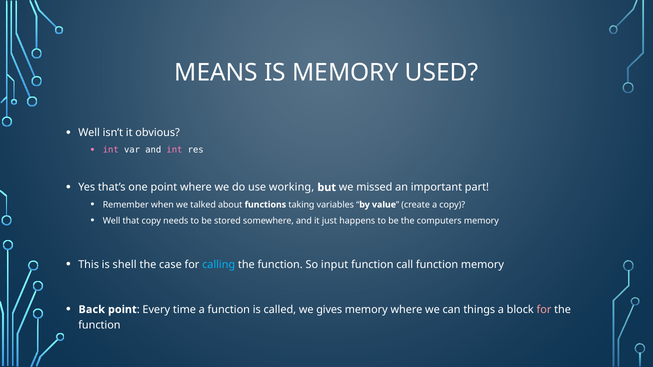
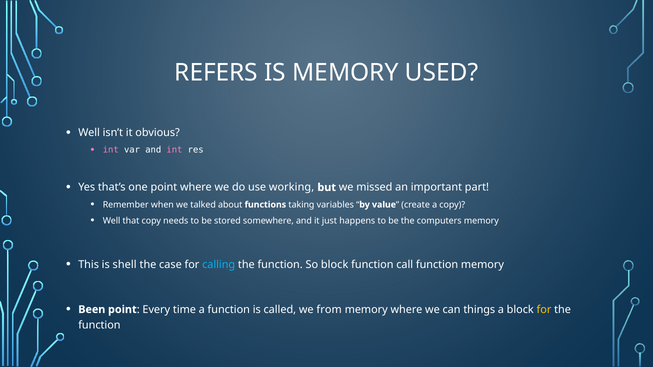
MEANS: MEANS -> REFERS
So input: input -> block
Back: Back -> Been
gives: gives -> from
for at (544, 310) colour: pink -> yellow
